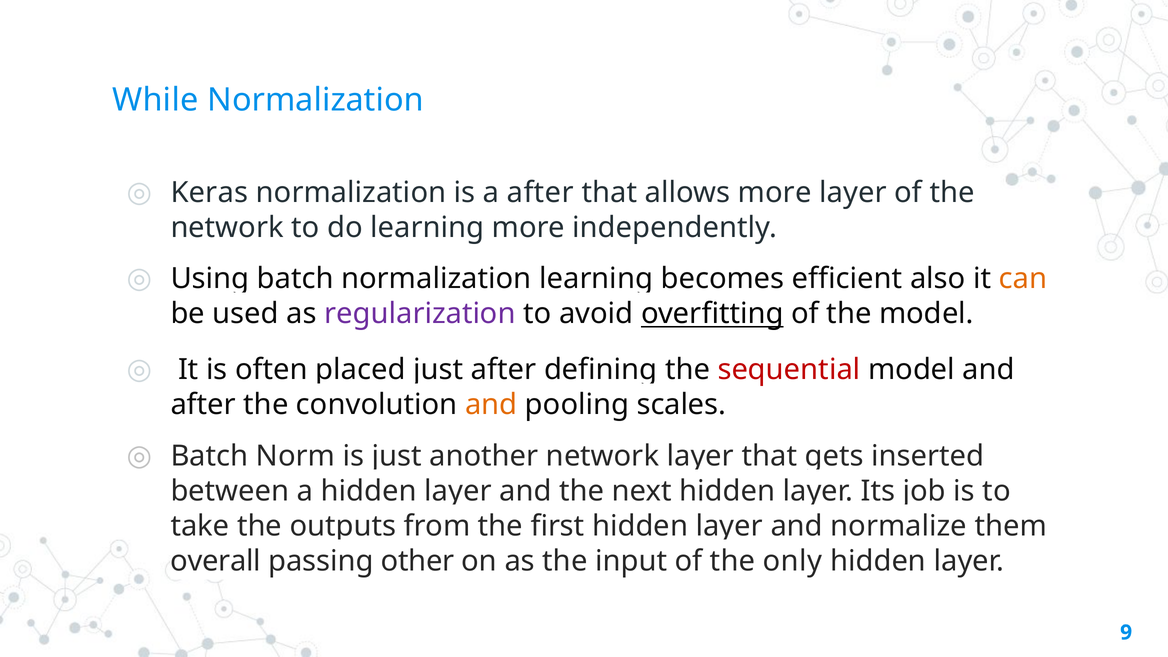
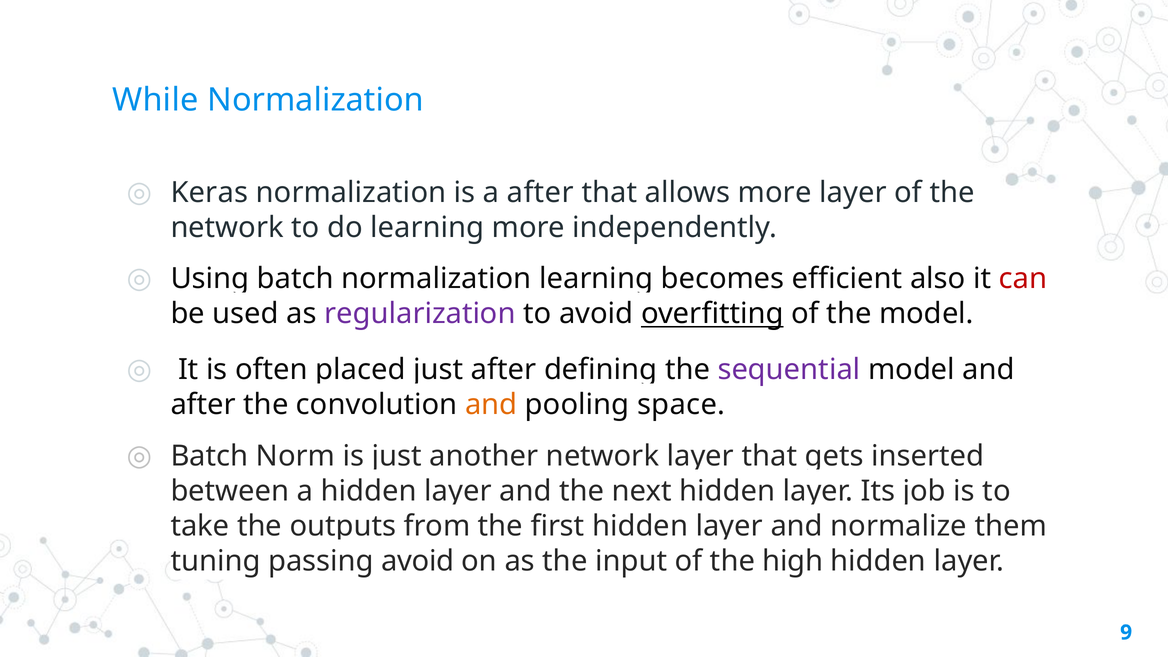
can colour: orange -> red
sequential colour: red -> purple
scales: scales -> space
overall: overall -> tuning
passing other: other -> avoid
only: only -> high
